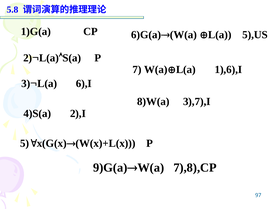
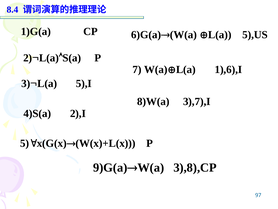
5.8: 5.8 -> 8.4
6),I: 6),I -> 5),I
7),8),CP: 7),8),CP -> 3),8),CP
